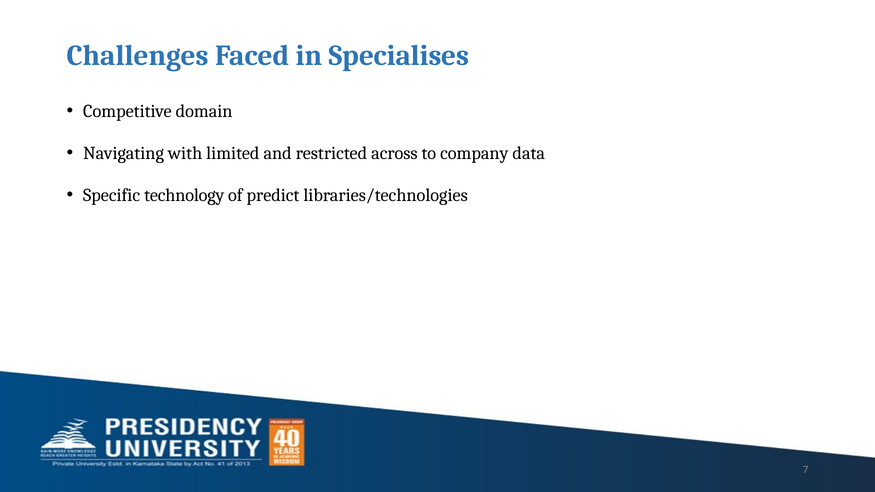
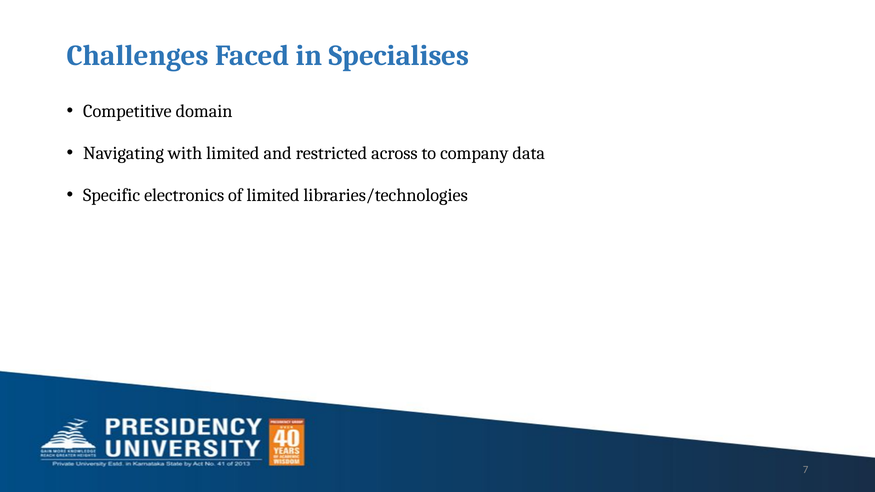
technology: technology -> electronics
of predict: predict -> limited
